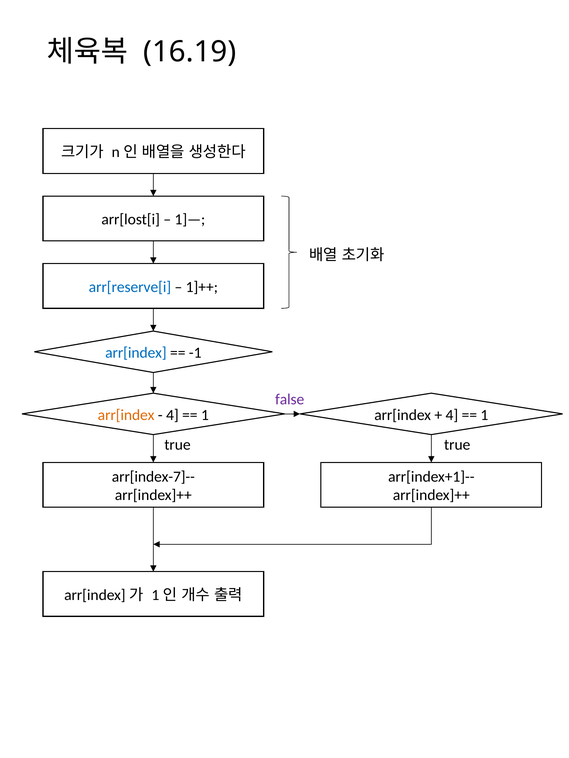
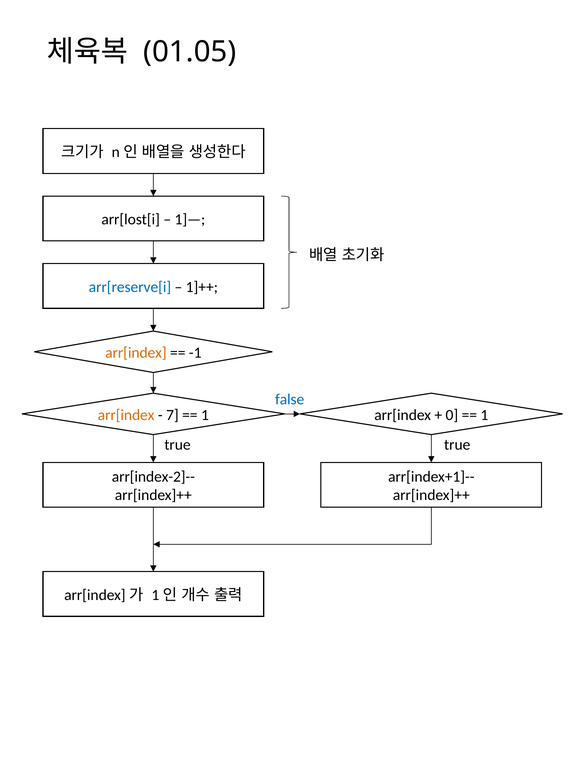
16.19: 16.19 -> 01.05
arr[index at (136, 353) colour: blue -> orange
false colour: purple -> blue
4 at (172, 415): 4 -> 7
4 at (452, 415): 4 -> 0
arr[index-7]--: arr[index-7]-- -> arr[index-2]--
